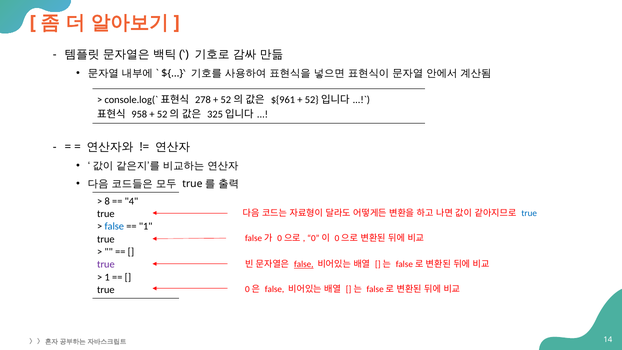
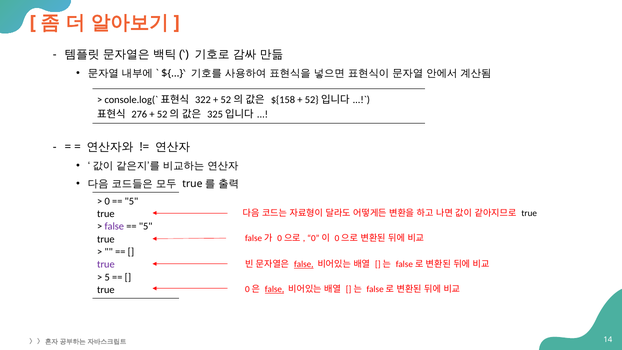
278: 278 -> 322
${961: ${961 -> ${158
958: 958 -> 276
8: 8 -> 0
4 at (131, 201): 4 -> 5
true at (529, 213) colour: blue -> black
false at (114, 226) colour: blue -> purple
1 at (146, 226): 1 -> 5
1 at (107, 277): 1 -> 5
false at (275, 289) underline: none -> present
